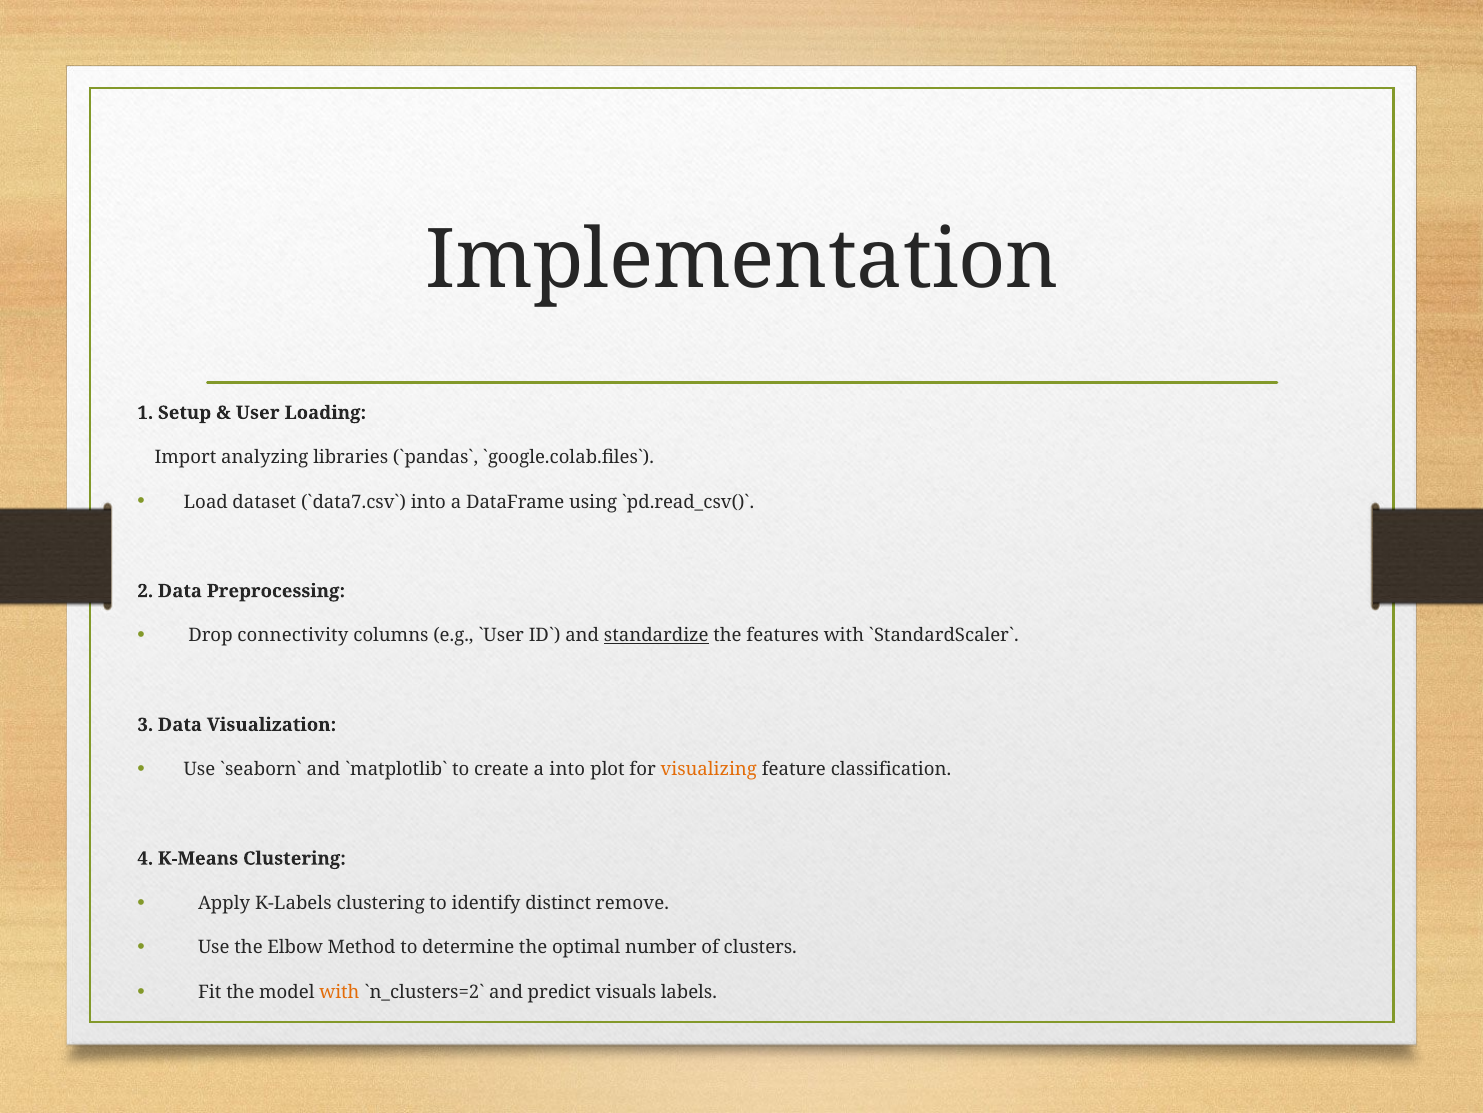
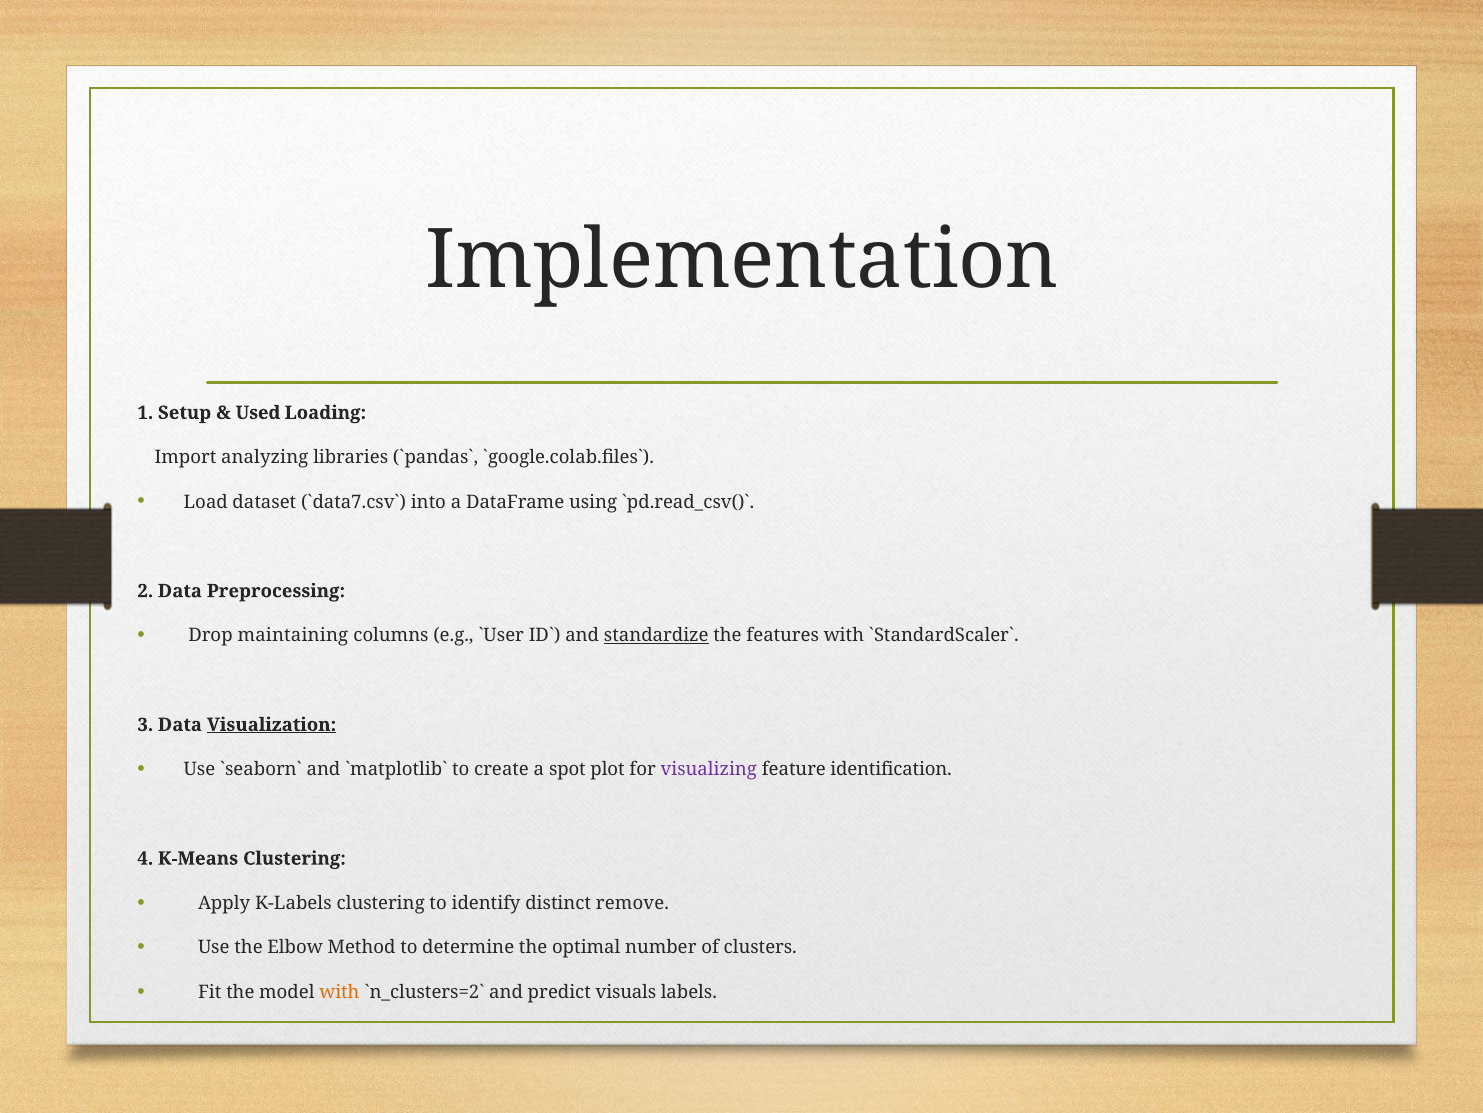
User: User -> Used
connectivity: connectivity -> maintaining
Visualization underline: none -> present
a into: into -> spot
visualizing colour: orange -> purple
classification: classification -> identification
